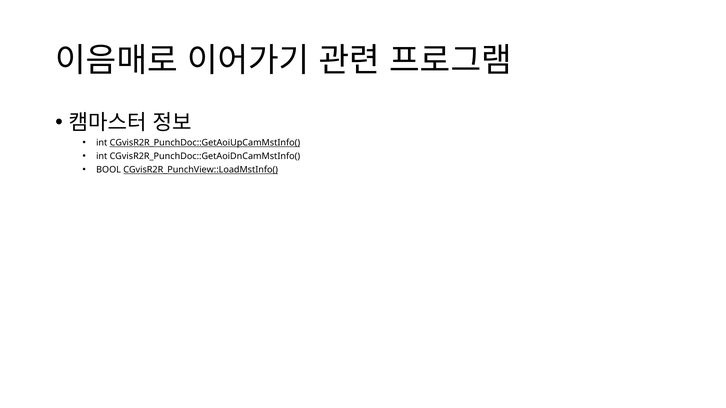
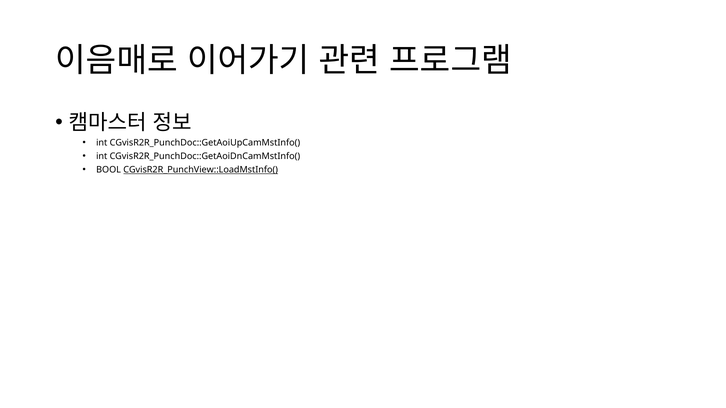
CGvisR2R_PunchDoc::GetAoiUpCamMstInfo( underline: present -> none
